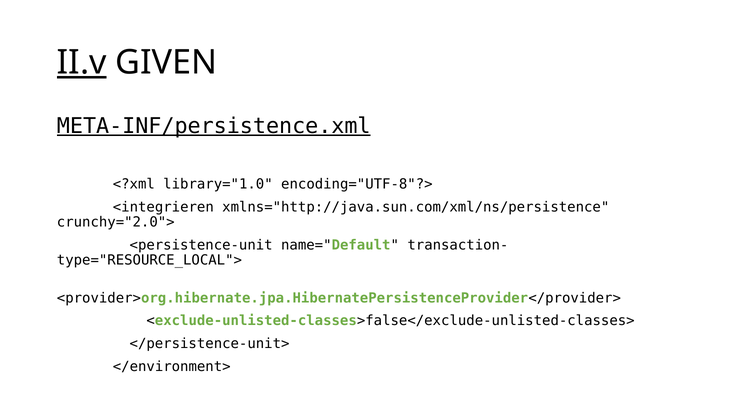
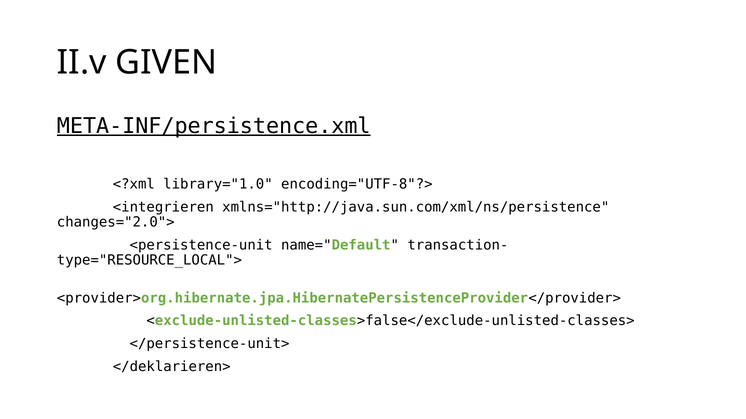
II.v underline: present -> none
crunchy="2.0">: crunchy="2.0"> -> changes="2.0">
</environment>: </environment> -> </deklarieren>
